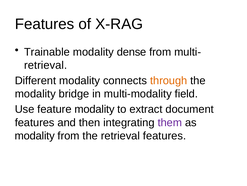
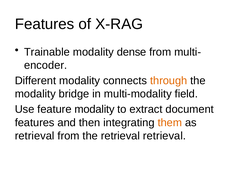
retrieval at (46, 65): retrieval -> encoder
them colour: purple -> orange
modality at (35, 135): modality -> retrieval
retrieval features: features -> retrieval
